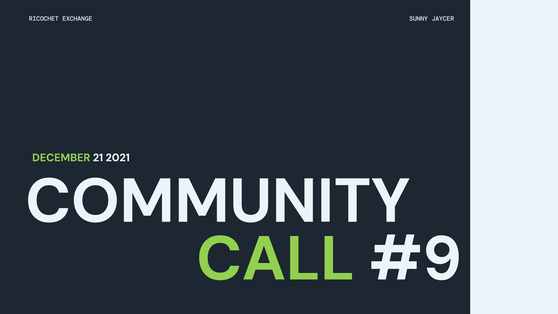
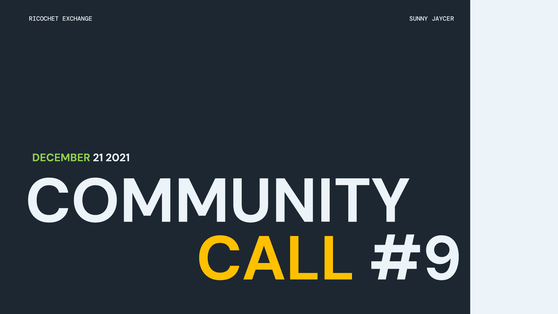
CALL colour: light green -> yellow
